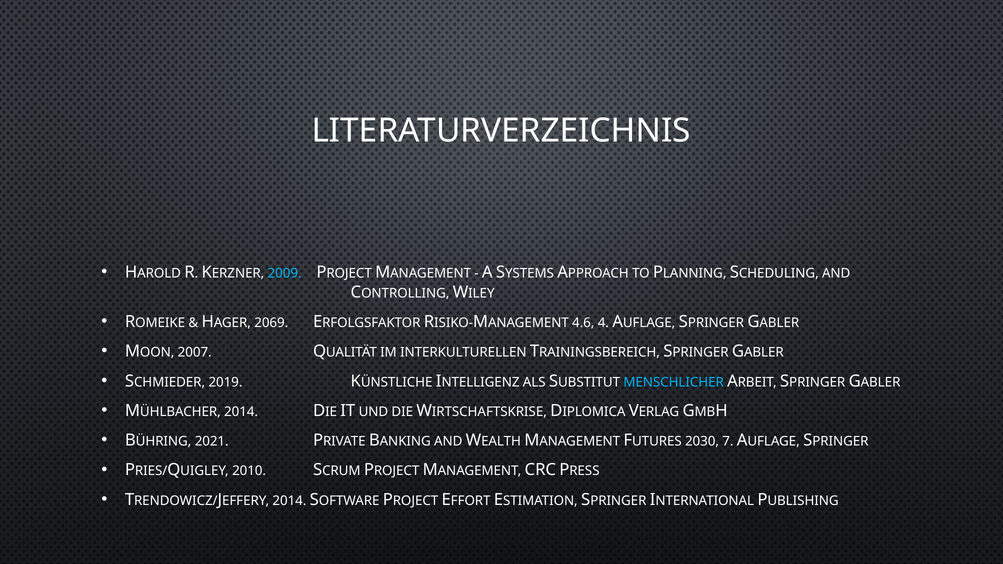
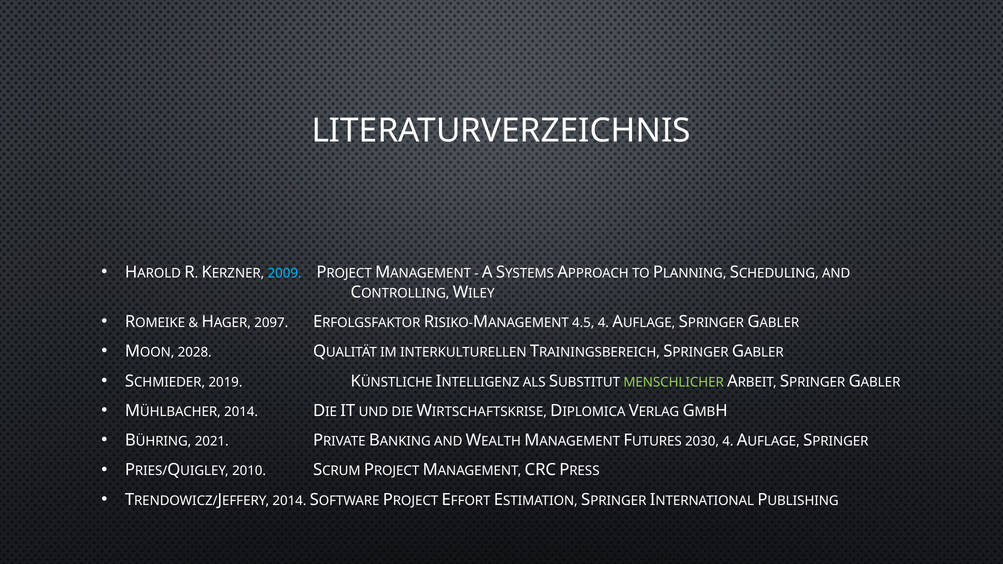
2069: 2069 -> 2097
4.6: 4.6 -> 4.5
2007: 2007 -> 2028
MENSCHLICHER colour: light blue -> light green
2030 7: 7 -> 4
